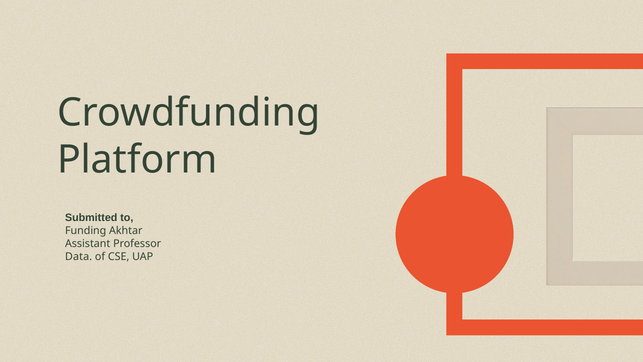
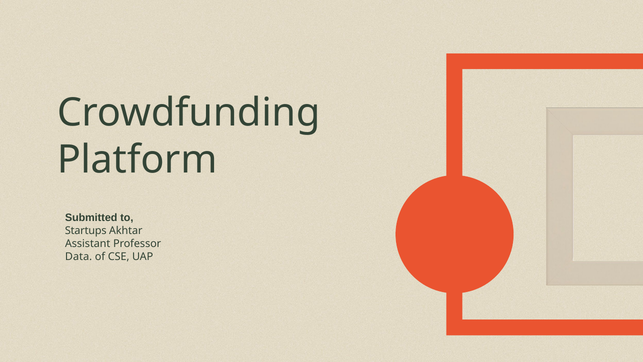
Funding: Funding -> Startups
